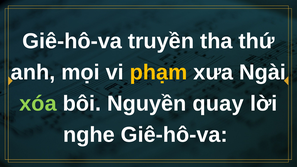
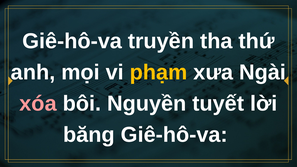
xóa colour: light green -> pink
quay: quay -> tuyết
nghe: nghe -> băng
